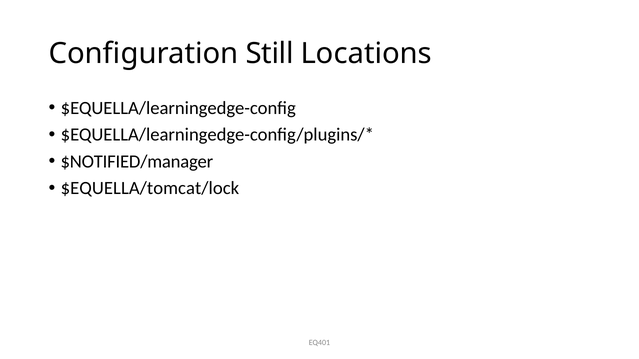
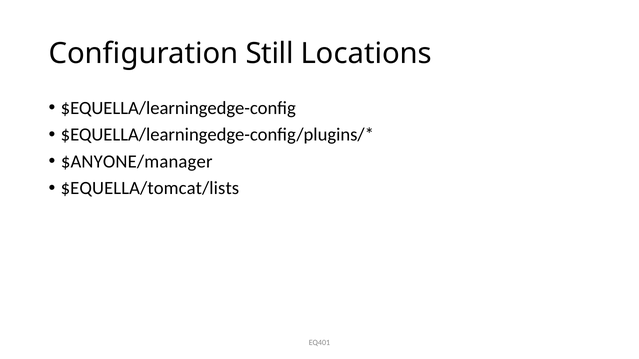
$NOTIFIED/manager: $NOTIFIED/manager -> $ANYONE/manager
$EQUELLA/tomcat/lock: $EQUELLA/tomcat/lock -> $EQUELLA/tomcat/lists
